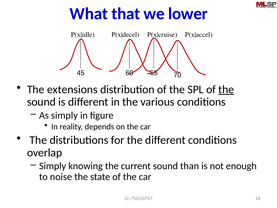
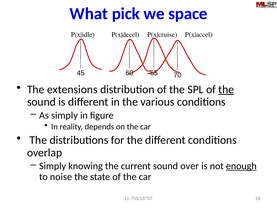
that: that -> pick
lower: lower -> space
than: than -> over
enough underline: none -> present
